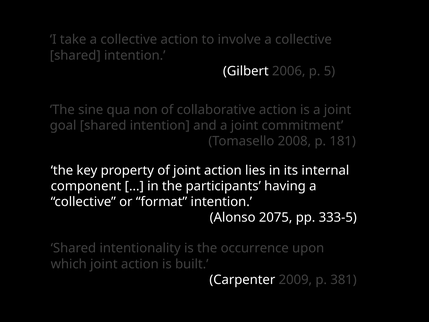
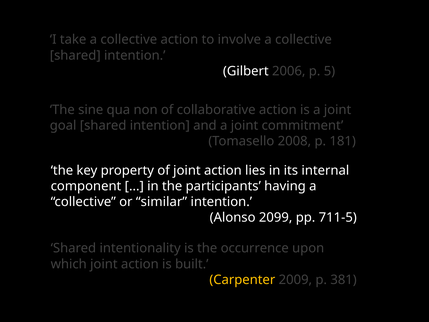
format: format -> similar
2075: 2075 -> 2099
333-5: 333-5 -> 711-5
Carpenter colour: white -> yellow
